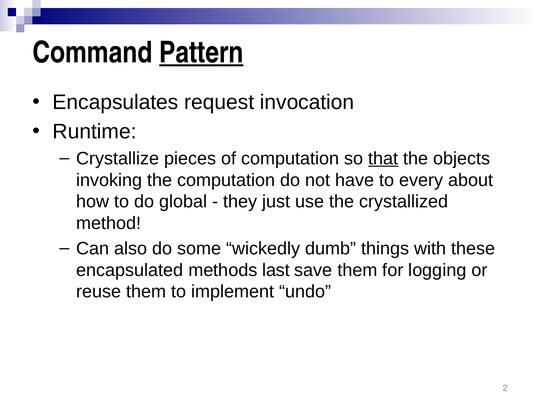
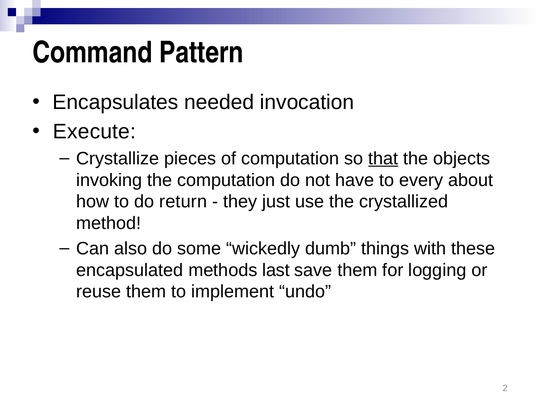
Pattern underline: present -> none
request: request -> needed
Runtime: Runtime -> Execute
global: global -> return
